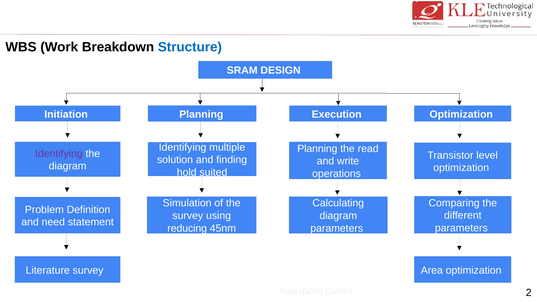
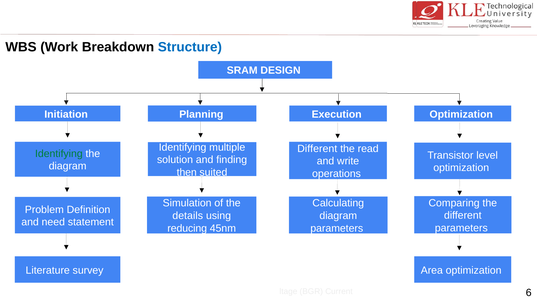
Planning at (317, 149): Planning -> Different
Identifying at (59, 154) colour: purple -> green
hold: hold -> then
survey at (188, 216): survey -> details
2: 2 -> 6
